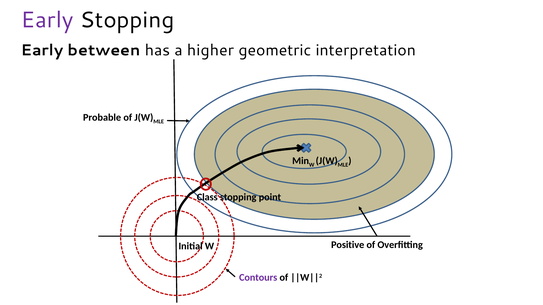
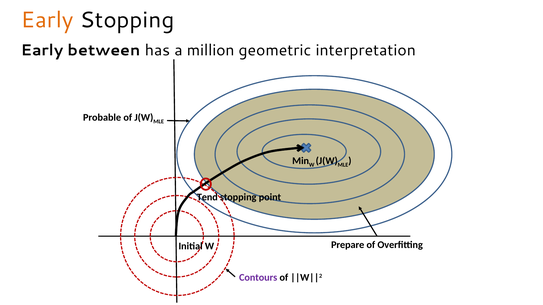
Early at (47, 20) colour: purple -> orange
higher: higher -> million
Class: Class -> Tend
Positive: Positive -> Prepare
